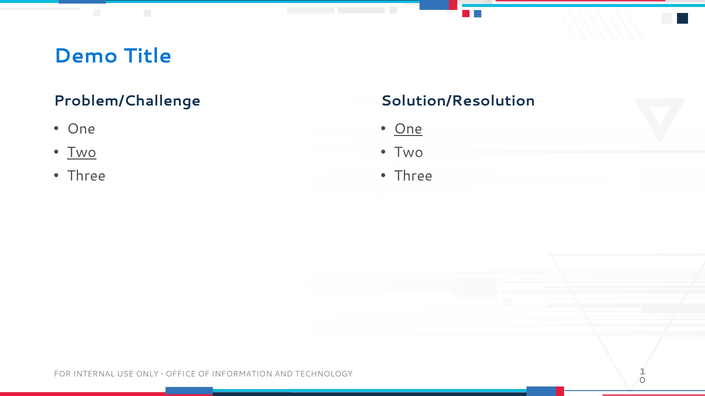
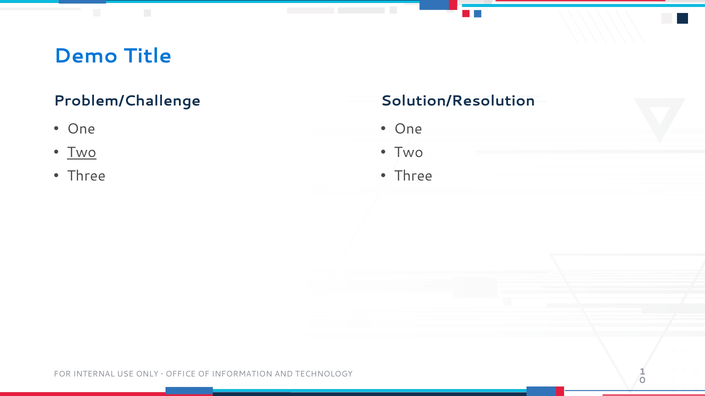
One at (408, 129) underline: present -> none
